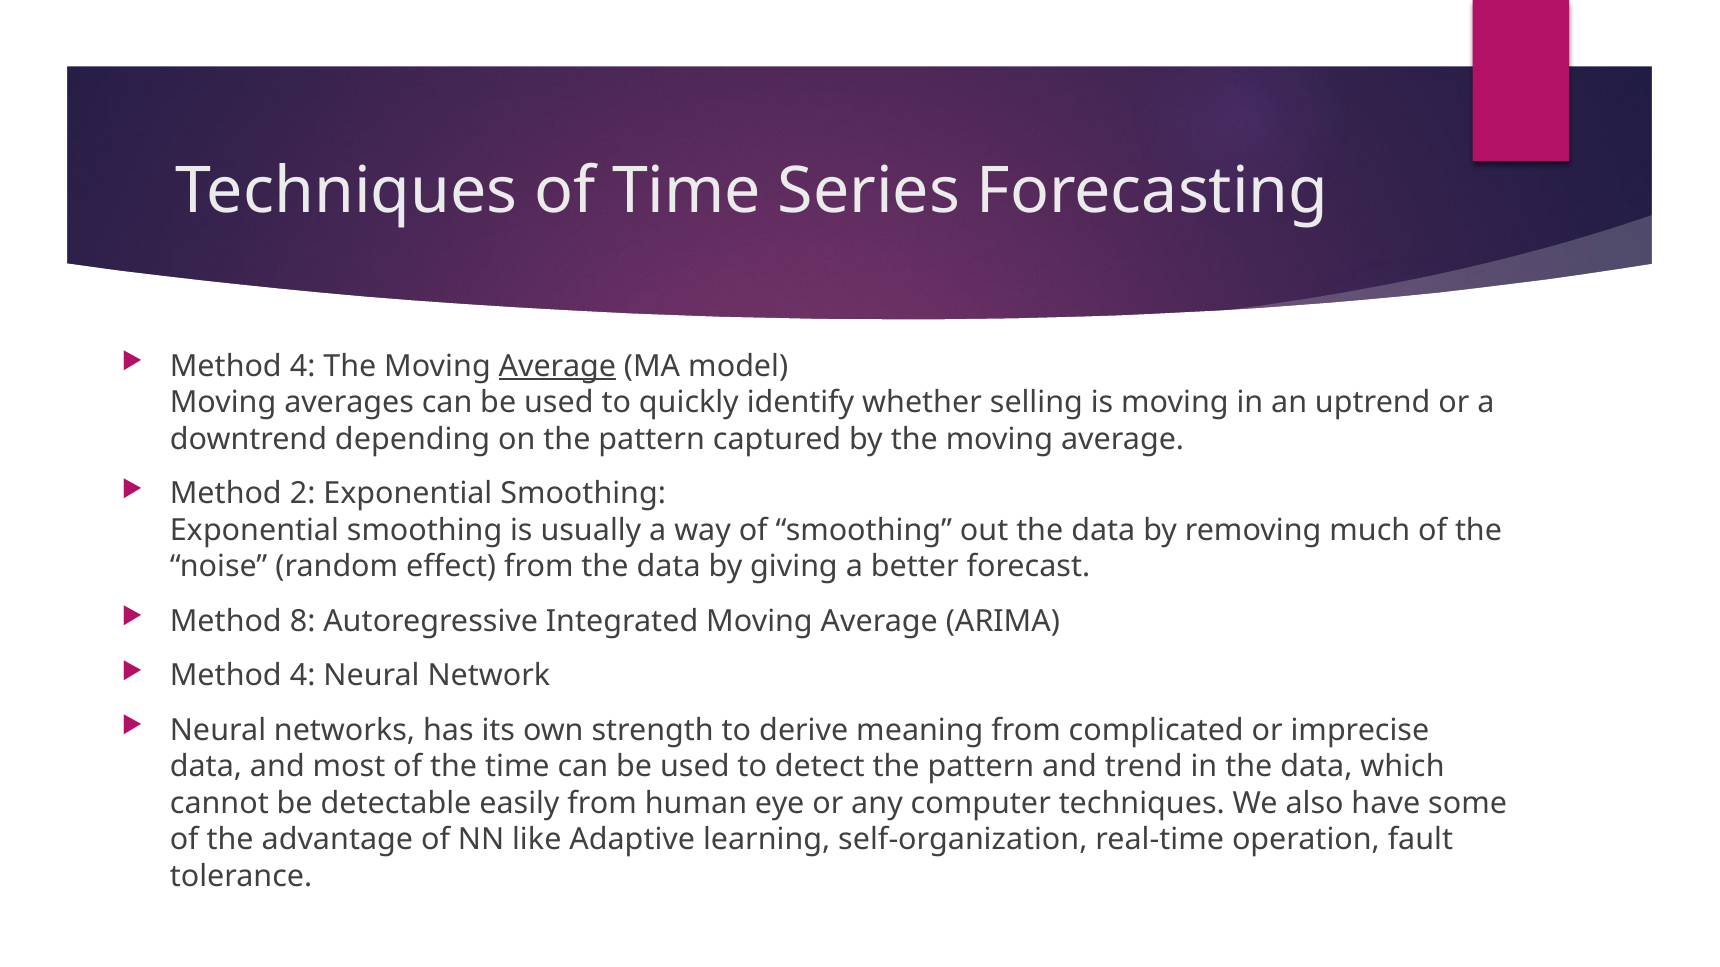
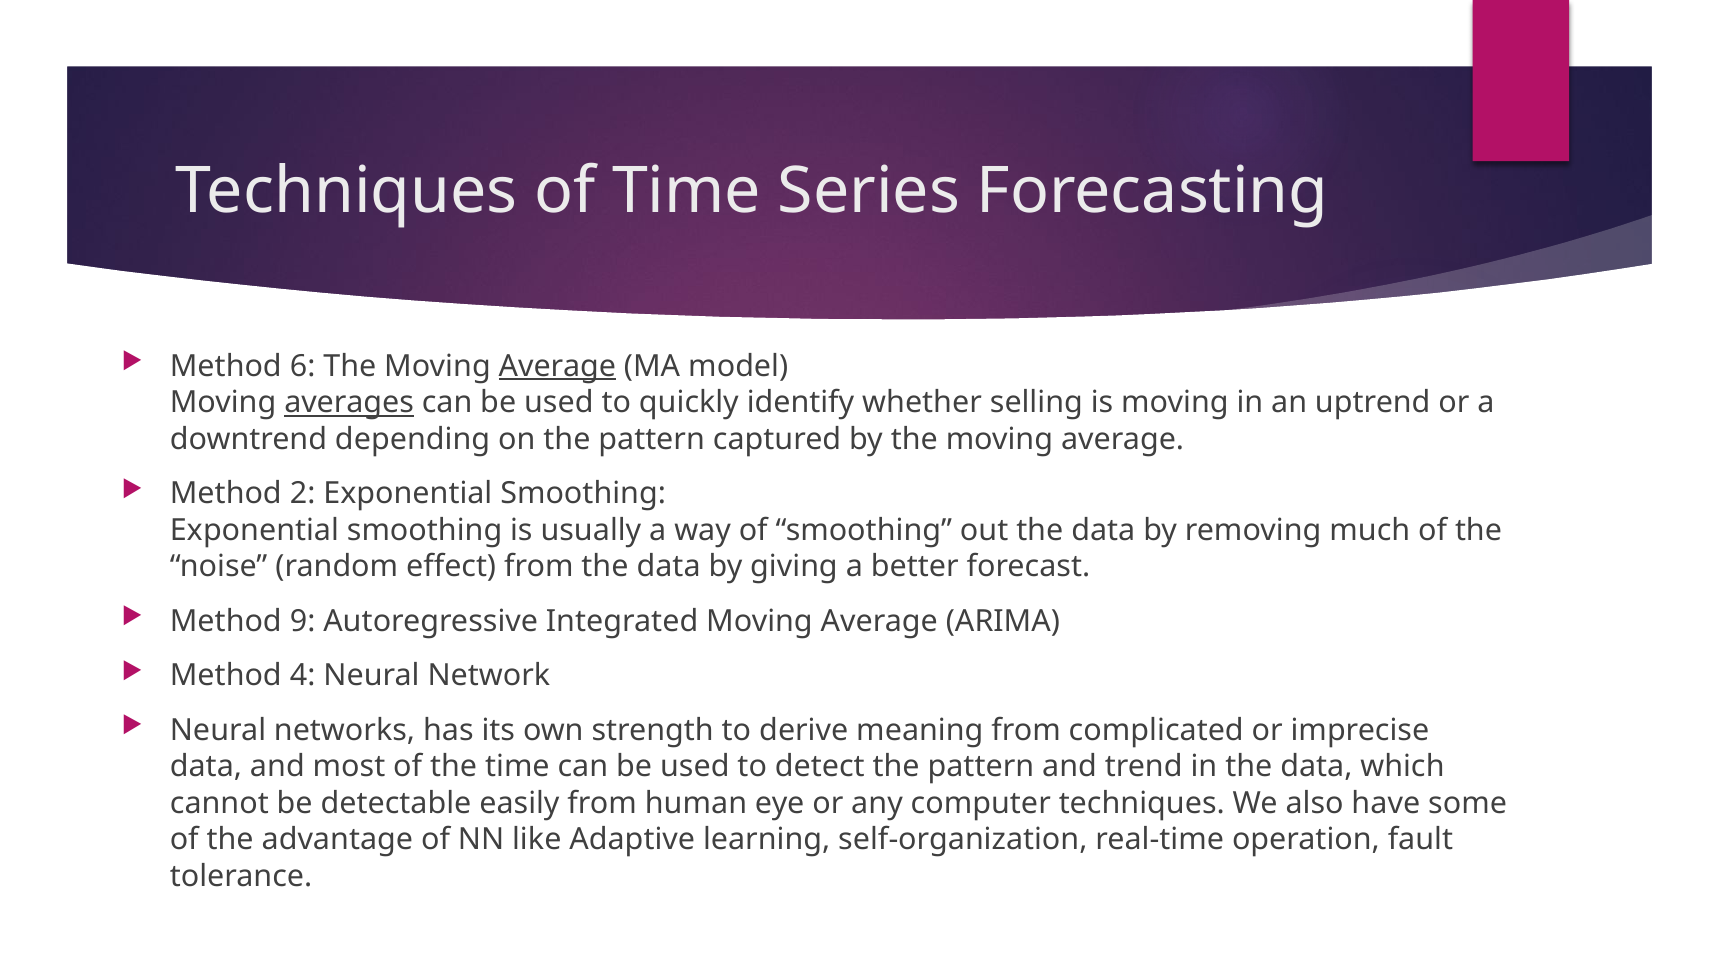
4 at (303, 366): 4 -> 6
averages underline: none -> present
8: 8 -> 9
